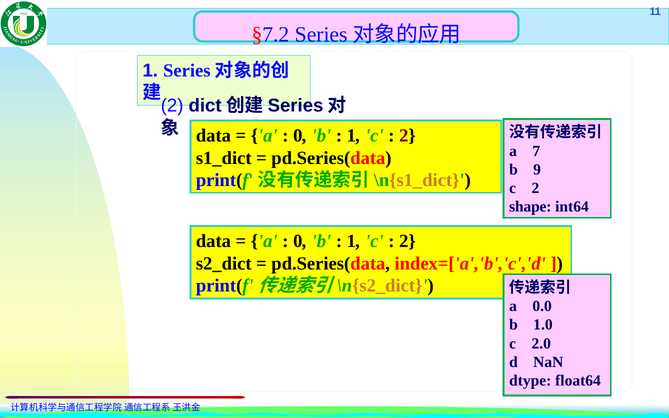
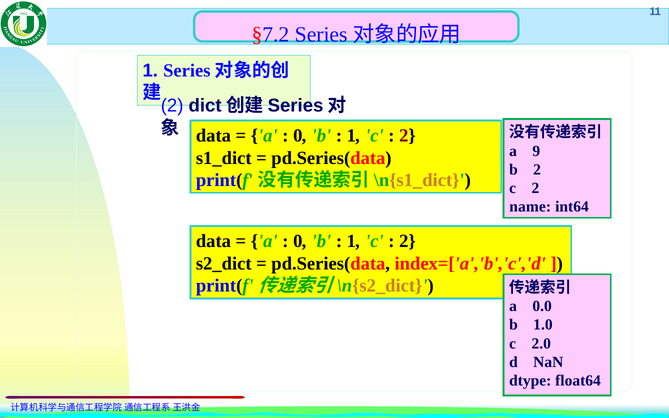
7: 7 -> 9
b 9: 9 -> 2
shape: shape -> name
